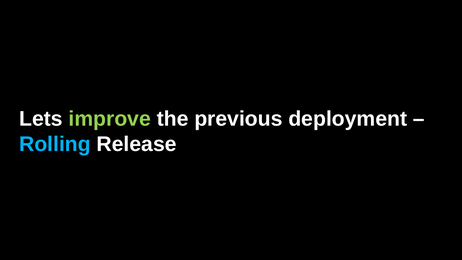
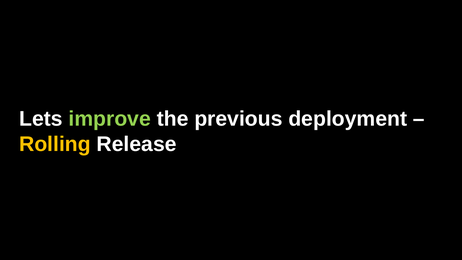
Rolling colour: light blue -> yellow
